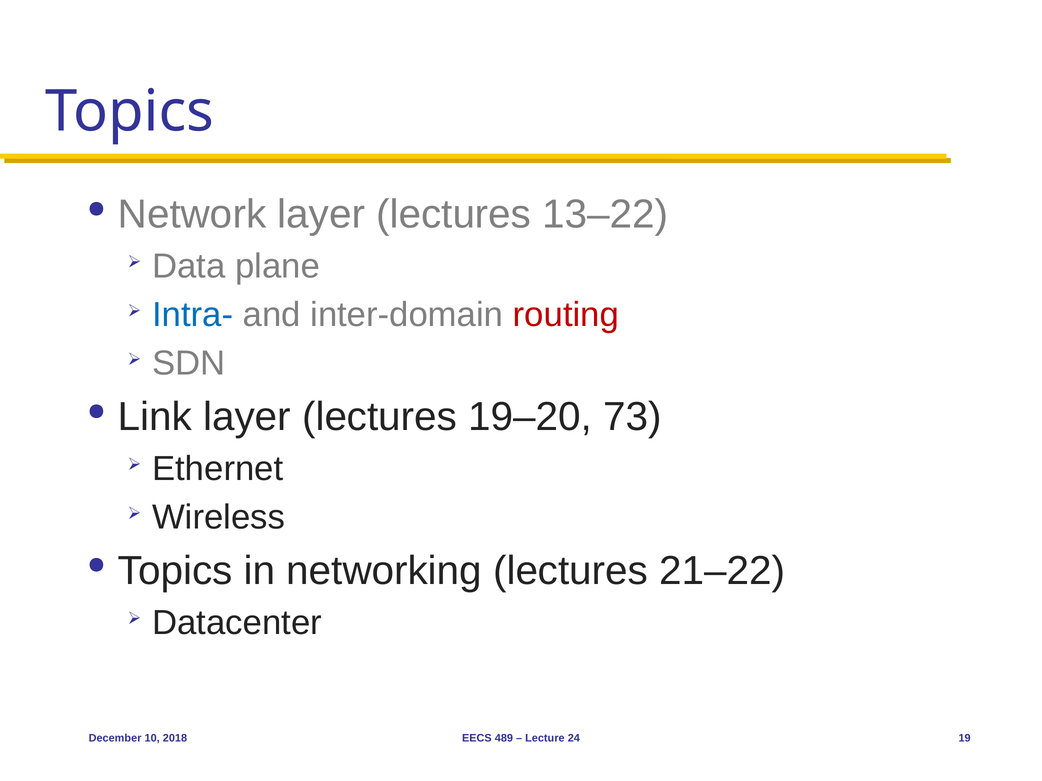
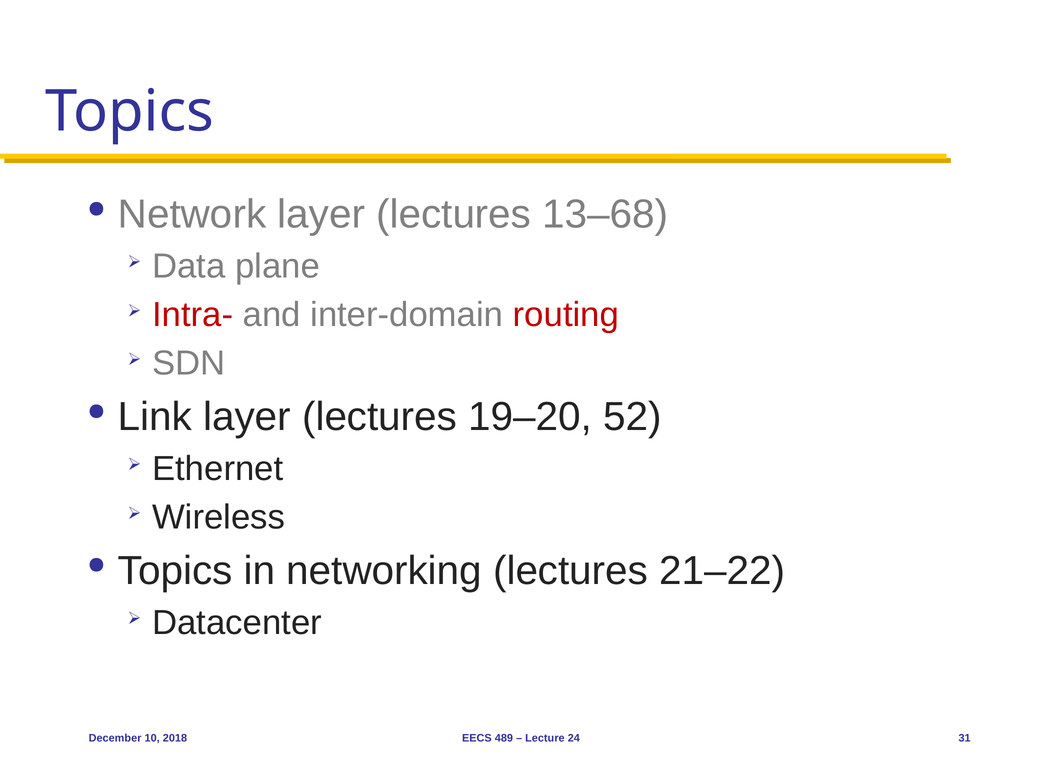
13–22: 13–22 -> 13–68
Intra- colour: blue -> red
73: 73 -> 52
19: 19 -> 31
